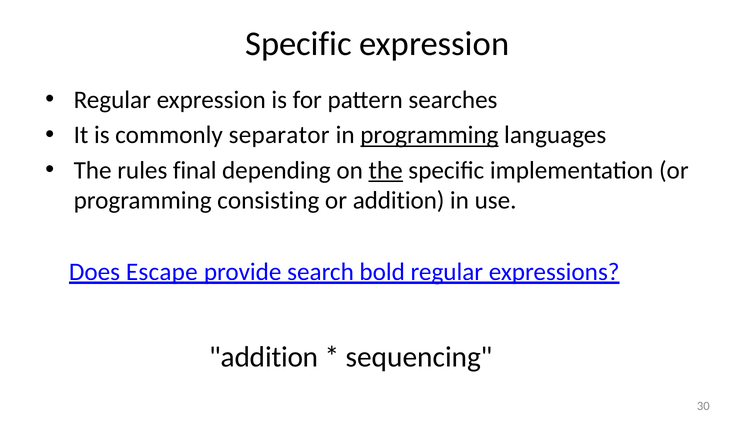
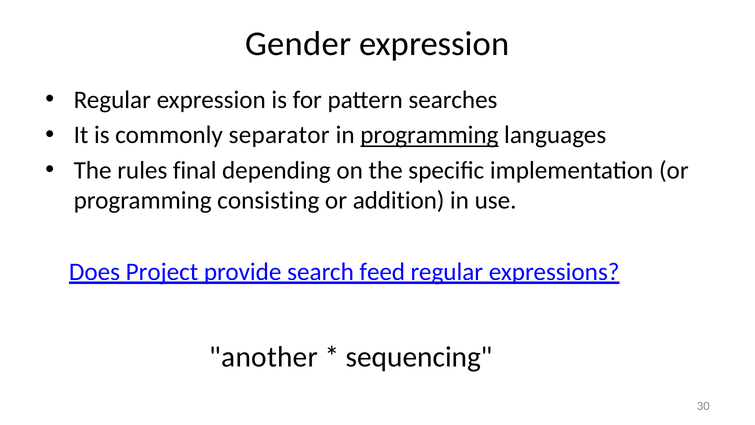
Specific at (298, 44): Specific -> Gender
the at (386, 170) underline: present -> none
Escape: Escape -> Project
bold: bold -> feed
addition at (264, 357): addition -> another
